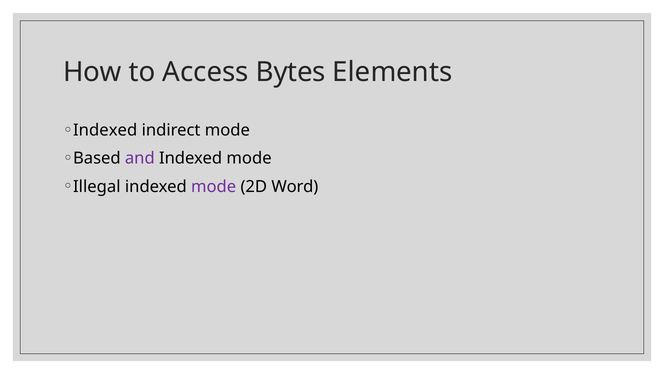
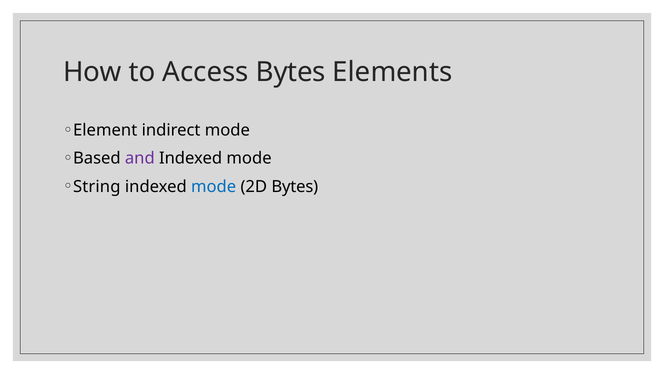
Indexed at (105, 130): Indexed -> Element
Illegal: Illegal -> String
mode at (214, 186) colour: purple -> blue
2D Word: Word -> Bytes
